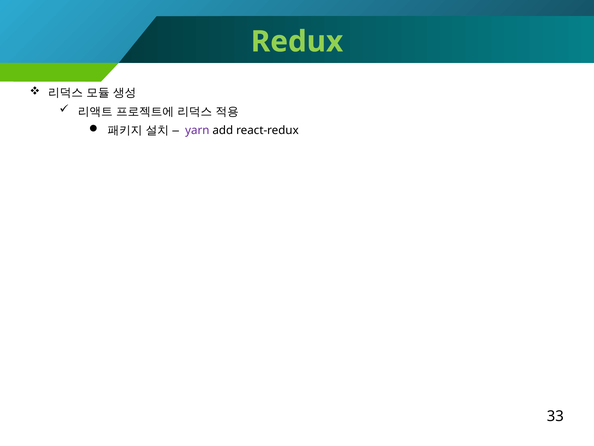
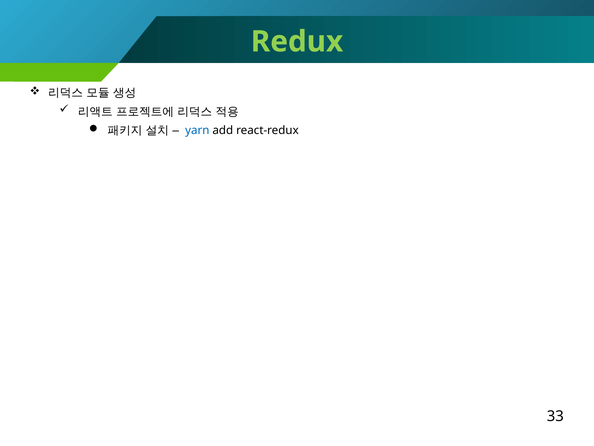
yarn colour: purple -> blue
